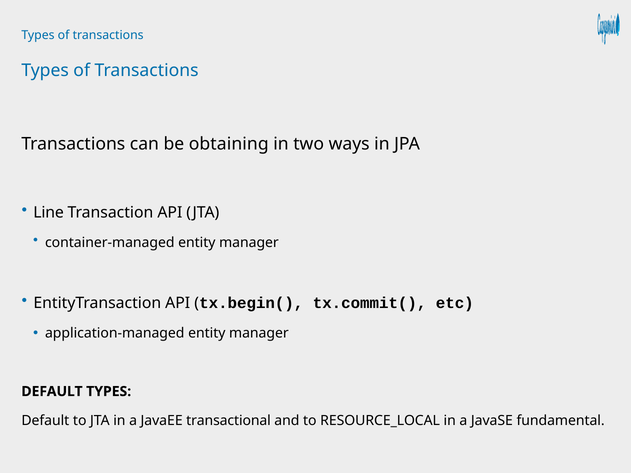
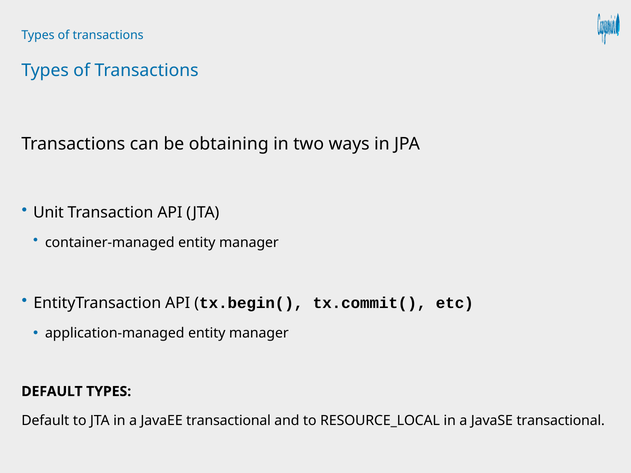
Line: Line -> Unit
JavaSE fundamental: fundamental -> transactional
